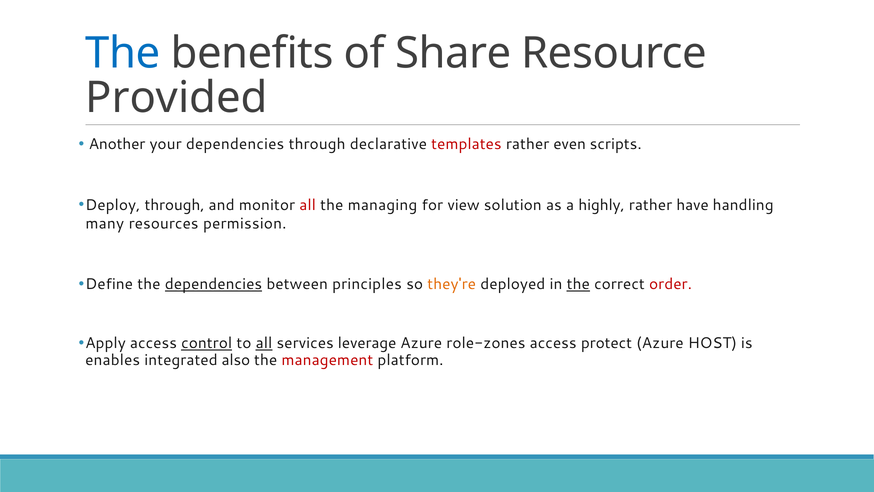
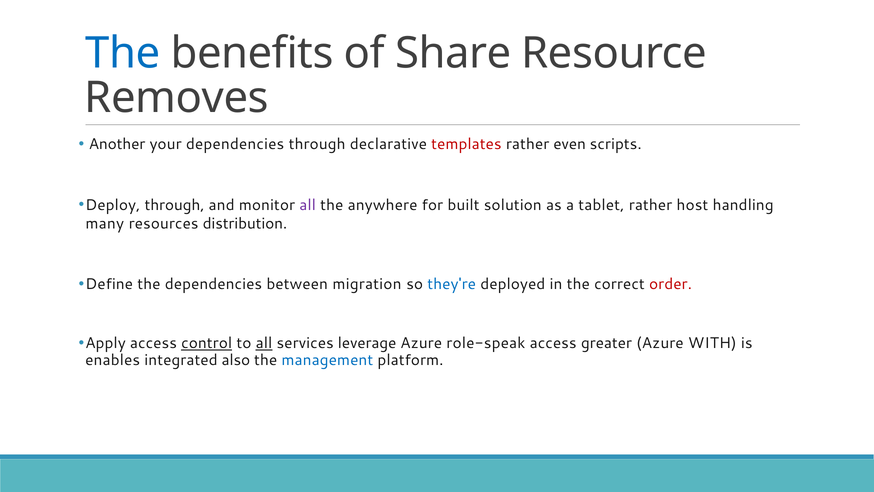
Provided: Provided -> Removes
all at (308, 205) colour: red -> purple
managing: managing -> anywhere
view: view -> built
highly: highly -> tablet
have: have -> host
permission: permission -> distribution
dependencies at (213, 284) underline: present -> none
principles: principles -> migration
they're colour: orange -> blue
the at (578, 284) underline: present -> none
role-zones: role-zones -> role-speak
protect: protect -> greater
HOST: HOST -> WITH
management colour: red -> blue
